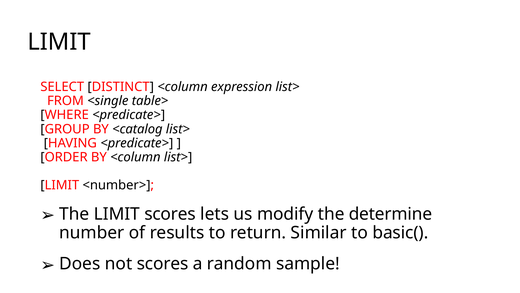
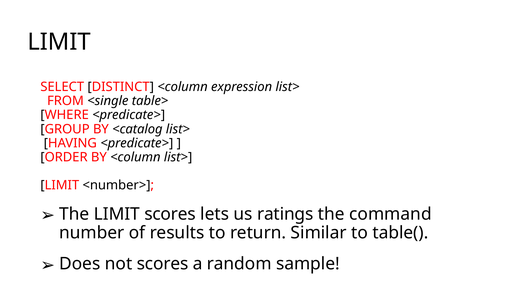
modify: modify -> ratings
determine: determine -> command
basic(: basic( -> table(
